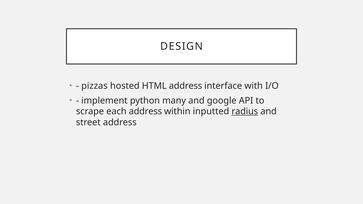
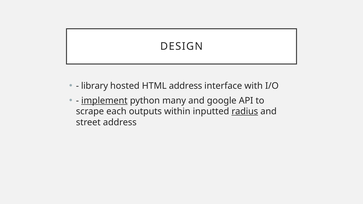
pizzas: pizzas -> library
implement underline: none -> present
each address: address -> outputs
